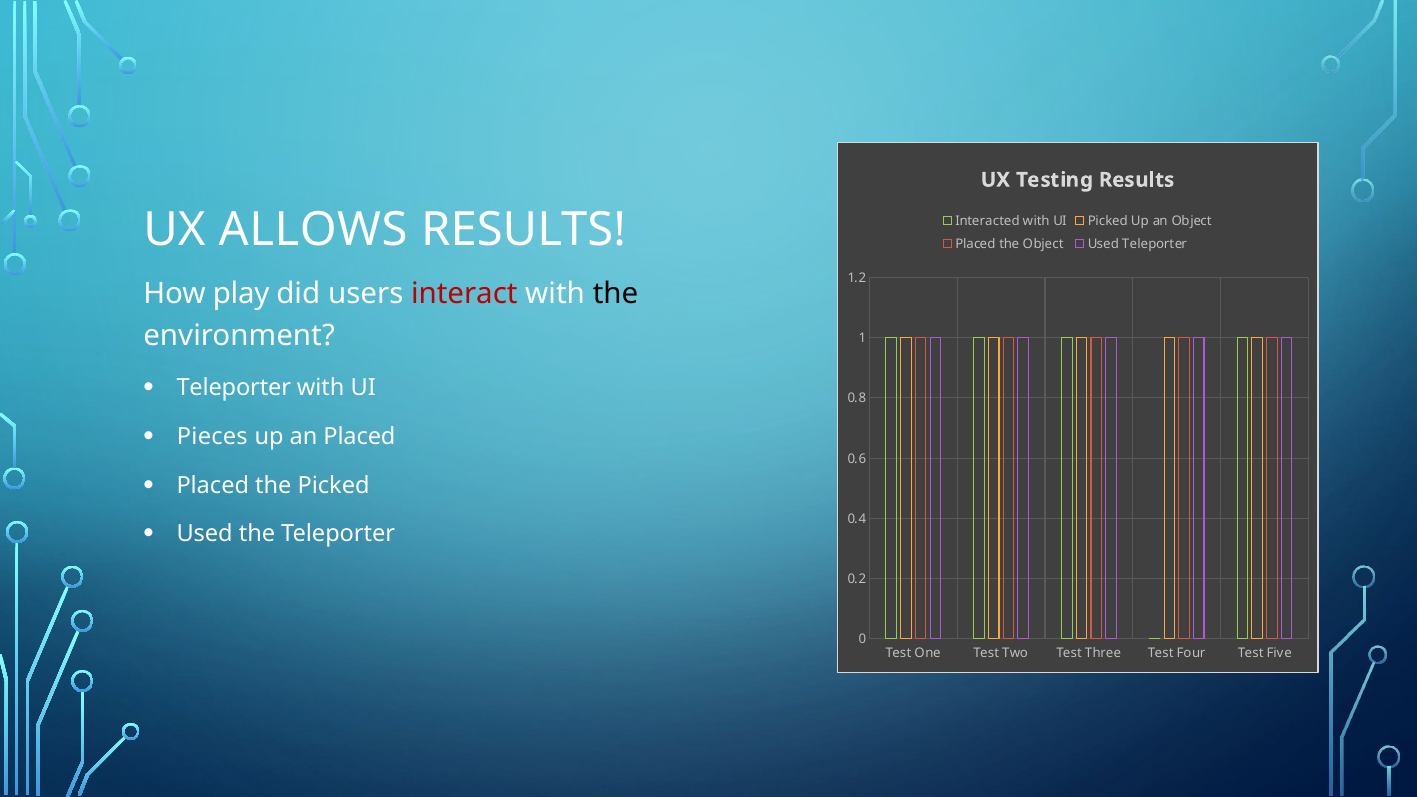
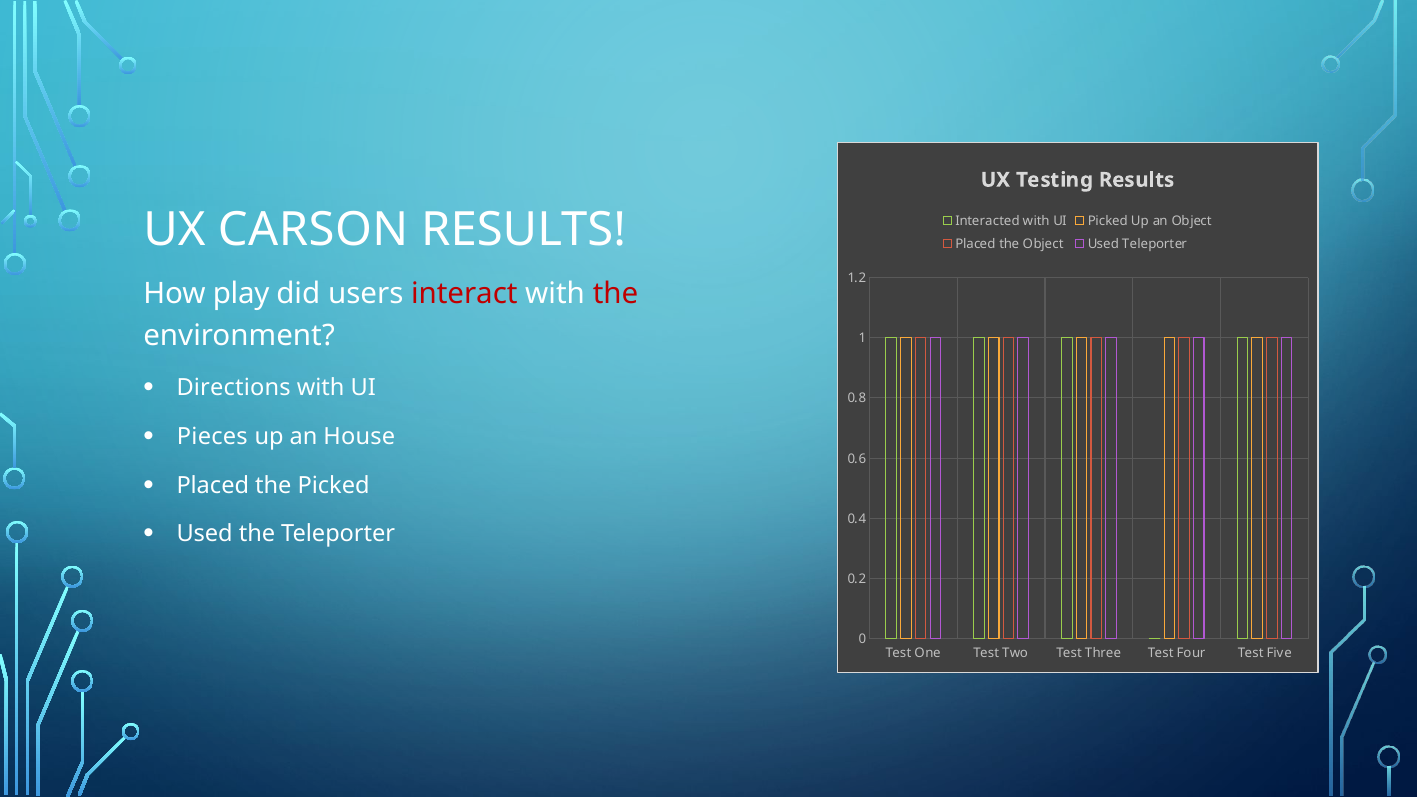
ALLOWS: ALLOWS -> CARSON
the at (616, 294) colour: black -> red
Teleporter at (234, 388): Teleporter -> Directions
an Placed: Placed -> House
